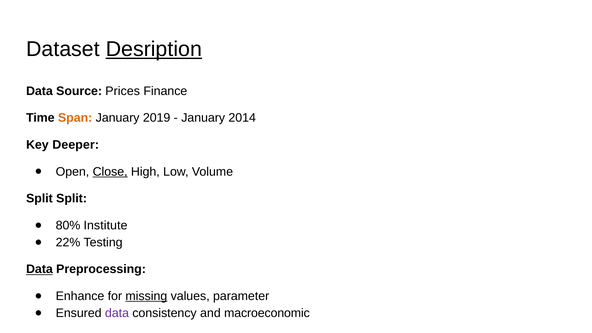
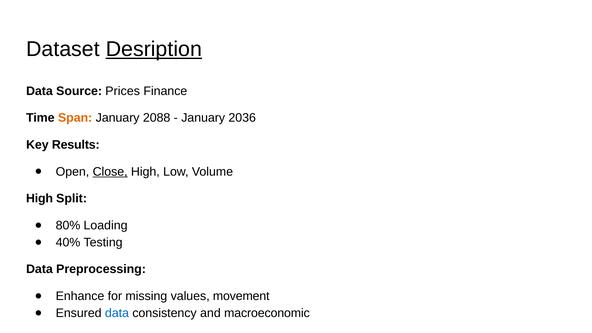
2019: 2019 -> 2088
2014: 2014 -> 2036
Deeper: Deeper -> Results
Split at (39, 198): Split -> High
Institute: Institute -> Loading
22%: 22% -> 40%
Data at (39, 269) underline: present -> none
missing underline: present -> none
parameter: parameter -> movement
data at (117, 313) colour: purple -> blue
